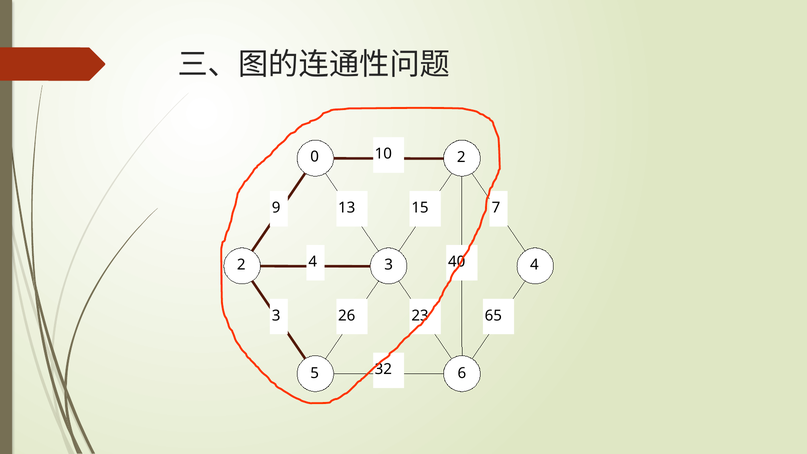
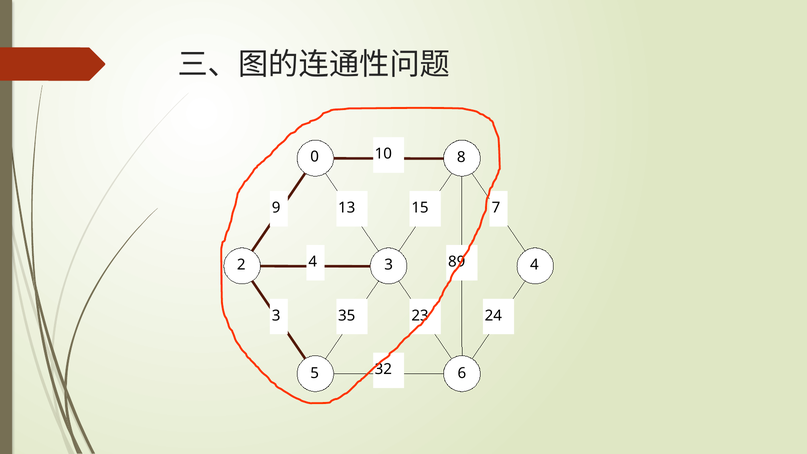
0 2: 2 -> 8
40: 40 -> 89
26: 26 -> 35
65: 65 -> 24
